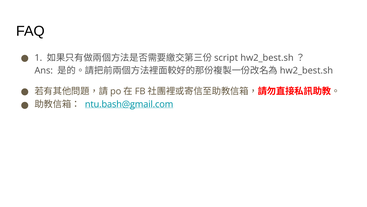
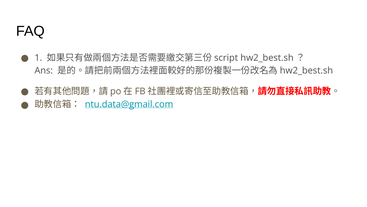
ntu.bash@gmail.com: ntu.bash@gmail.com -> ntu.data@gmail.com
